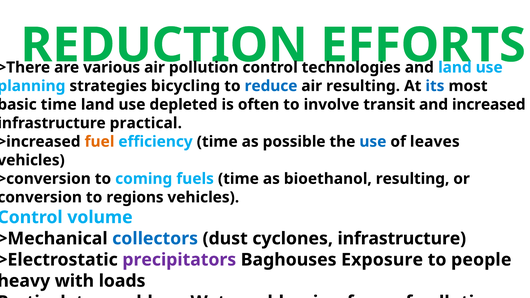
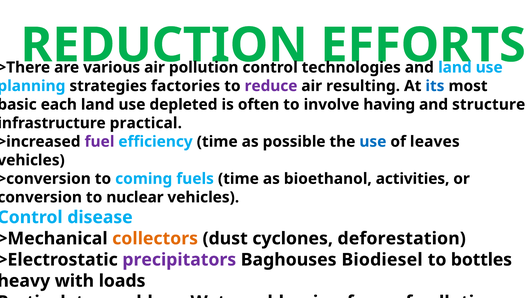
bicycling: bicycling -> factories
reduce colour: blue -> purple
time at (59, 105): time -> each
transit: transit -> having
increased: increased -> structure
fuel colour: orange -> purple
bioethanol resulting: resulting -> activities
regions: regions -> nuclear
volume: volume -> disease
collectors colour: blue -> orange
cyclones infrastructure: infrastructure -> deforestation
Exposure: Exposure -> Biodiesel
people: people -> bottles
